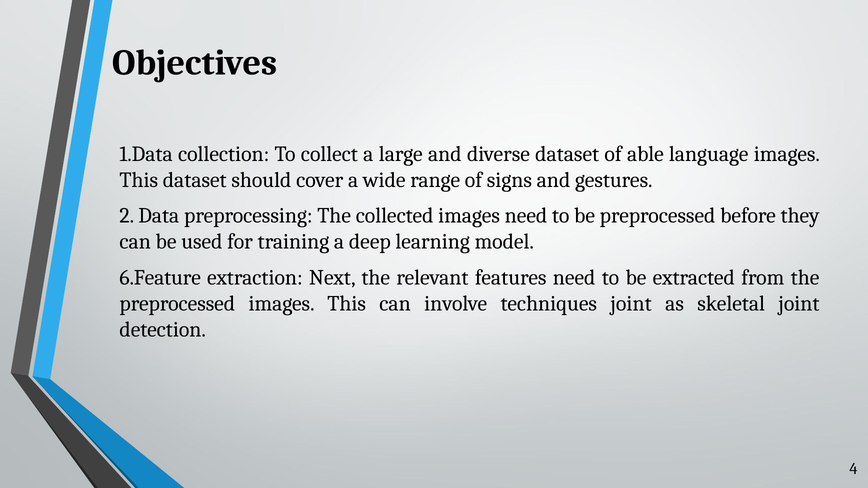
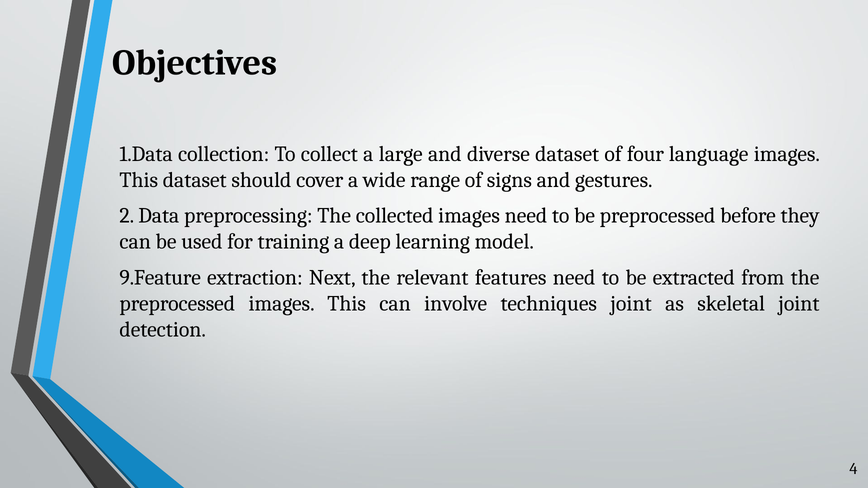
able: able -> four
6.Feature: 6.Feature -> 9.Feature
